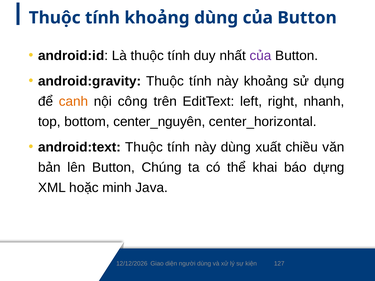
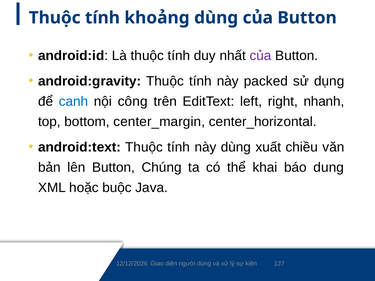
này khoảng: khoảng -> packed
canh colour: orange -> blue
center_nguyên: center_nguyên -> center_margin
dựng: dựng -> dung
minh: minh -> buộc
